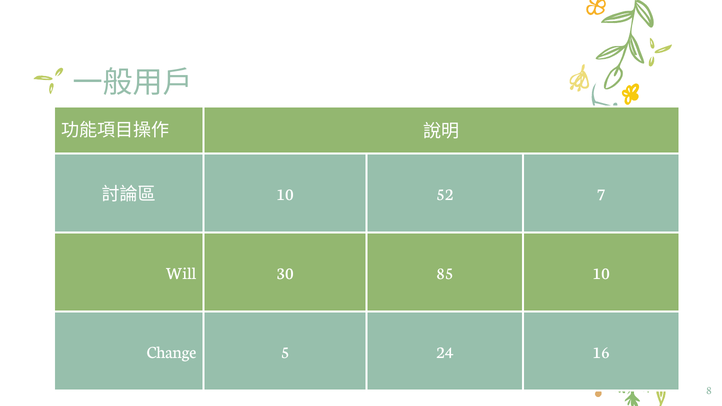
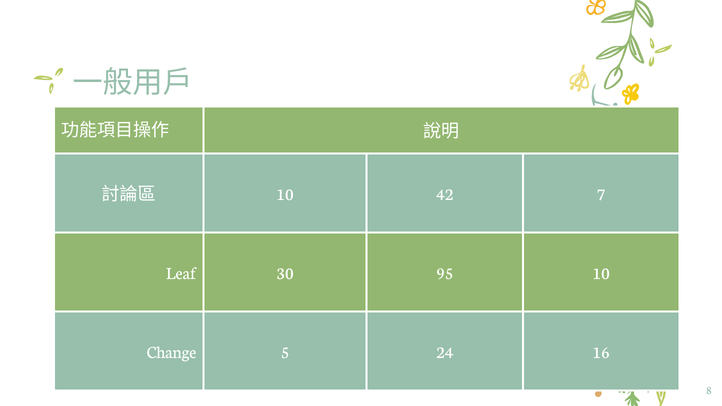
52: 52 -> 42
Will: Will -> Leaf
85: 85 -> 95
